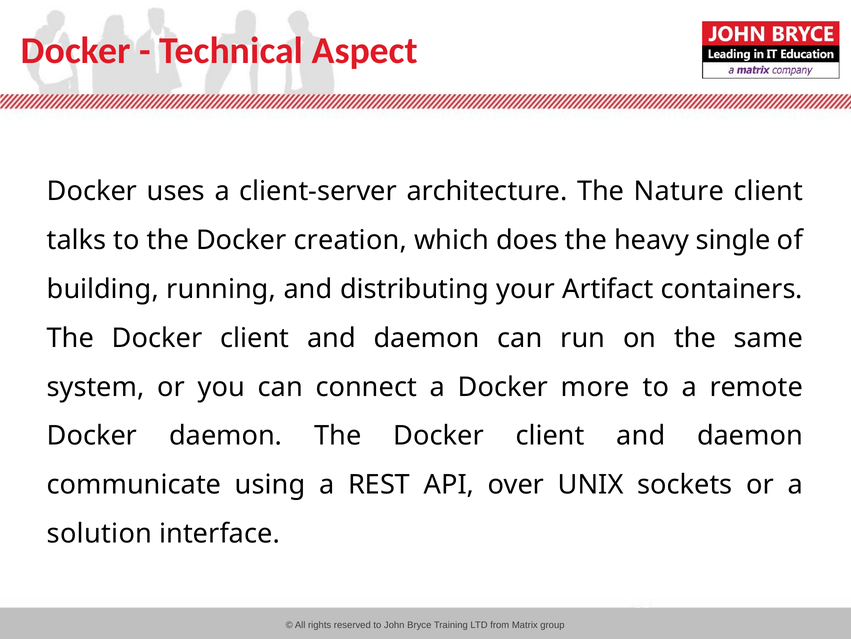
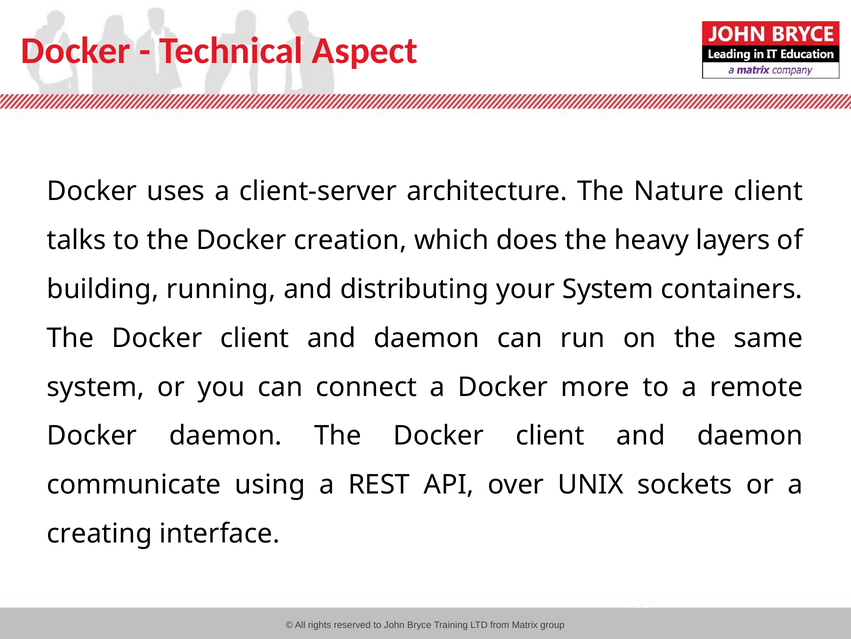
single: single -> layers
your Artifact: Artifact -> System
solution: solution -> creating
